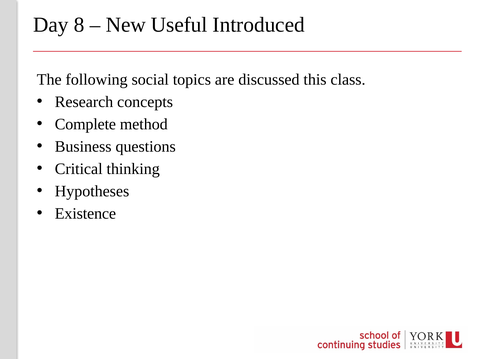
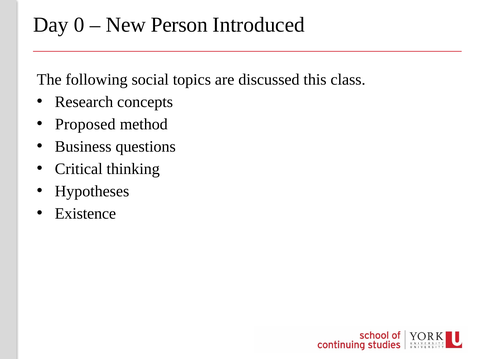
8: 8 -> 0
Useful: Useful -> Person
Complete: Complete -> Proposed
